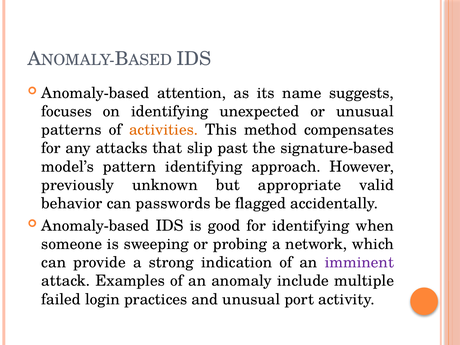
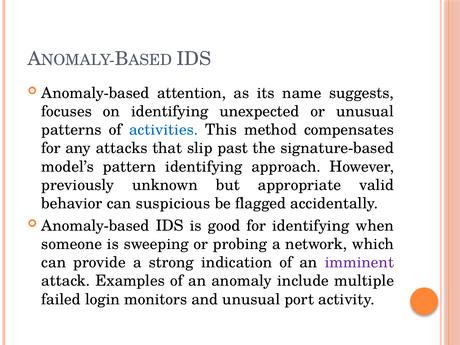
activities colour: orange -> blue
passwords: passwords -> suspicious
practices: practices -> monitors
